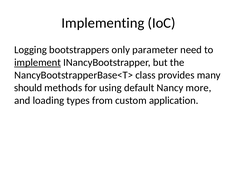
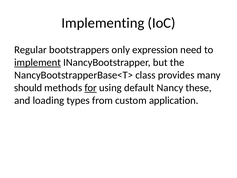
Logging: Logging -> Regular
parameter: parameter -> expression
for underline: none -> present
more: more -> these
